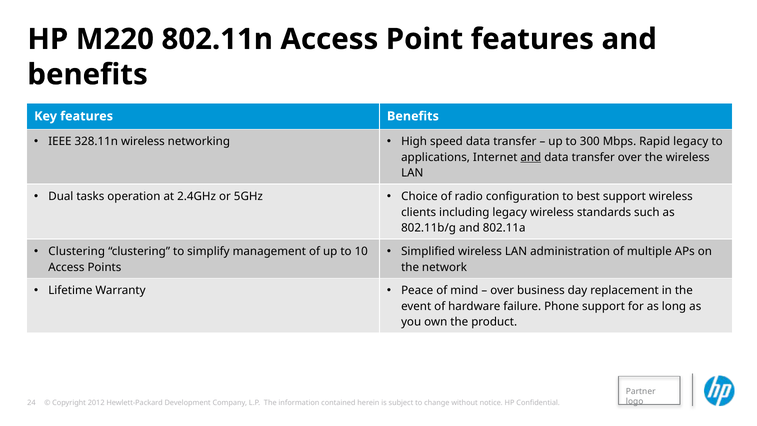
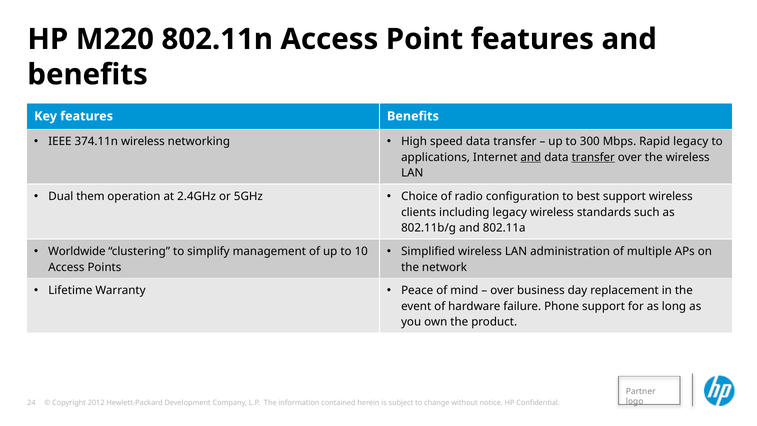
328.11n: 328.11n -> 374.11n
transfer at (593, 157) underline: none -> present
tasks: tasks -> them
Clustering at (77, 251): Clustering -> Worldwide
